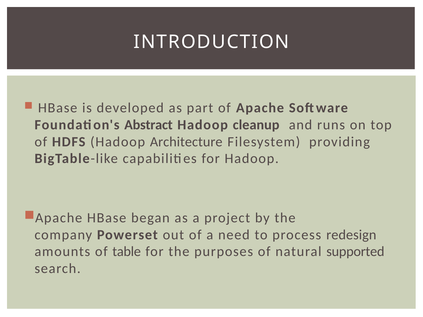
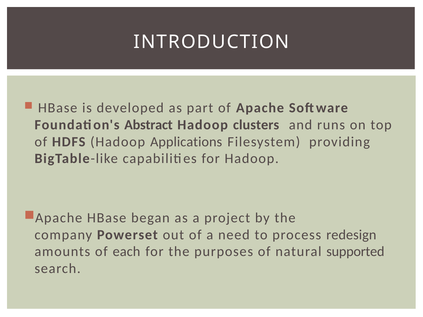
cleanup: cleanup -> clusters
Architecture: Architecture -> Applications
table: table -> each
